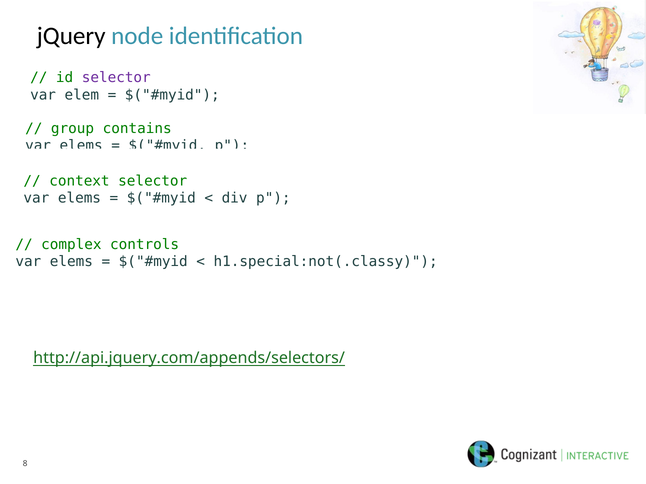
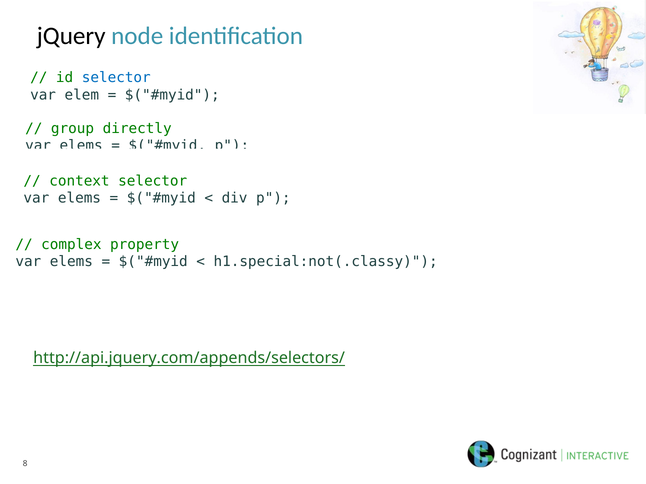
selector at (116, 78) colour: purple -> blue
contains: contains -> directly
controls: controls -> property
